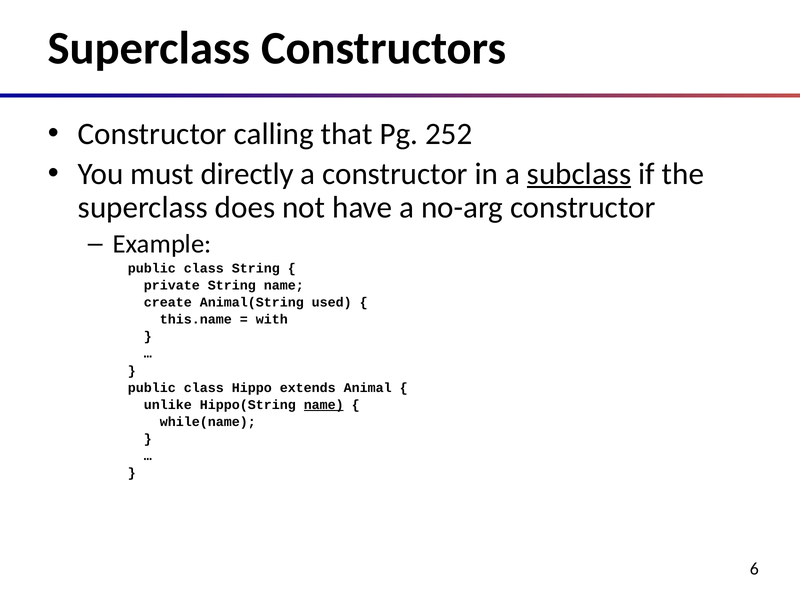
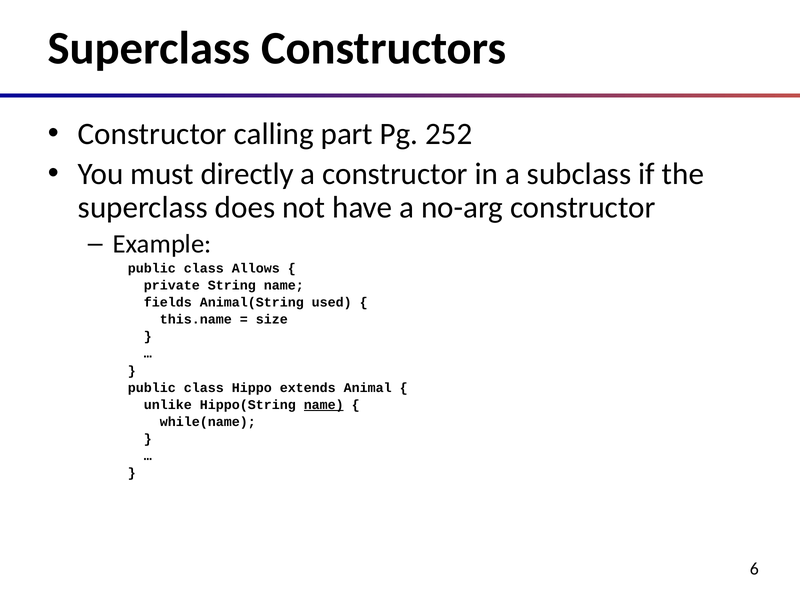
that: that -> part
subclass underline: present -> none
class String: String -> Allows
create: create -> fields
with: with -> size
